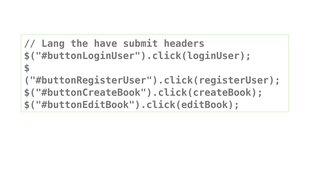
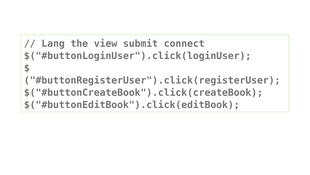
have: have -> view
headers: headers -> connect
